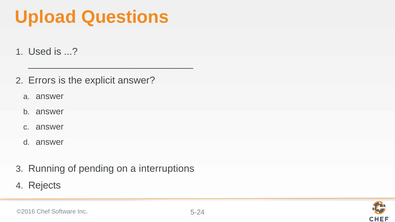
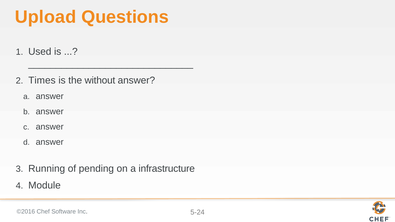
Errors: Errors -> Times
explicit: explicit -> without
interruptions: interruptions -> infrastructure
Rejects: Rejects -> Module
